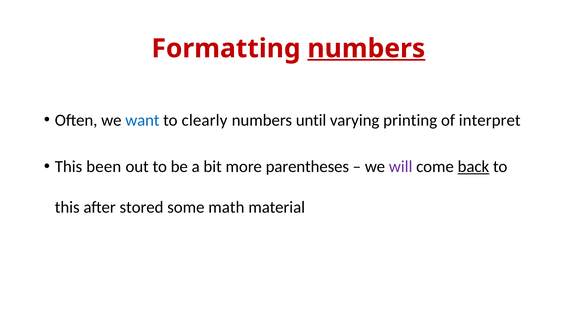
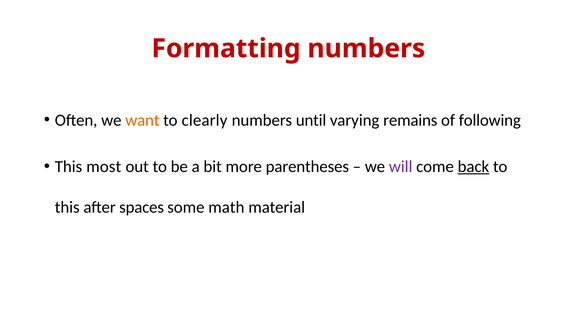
numbers at (366, 48) underline: present -> none
want colour: blue -> orange
printing: printing -> remains
interpret: interpret -> following
been: been -> most
stored: stored -> spaces
